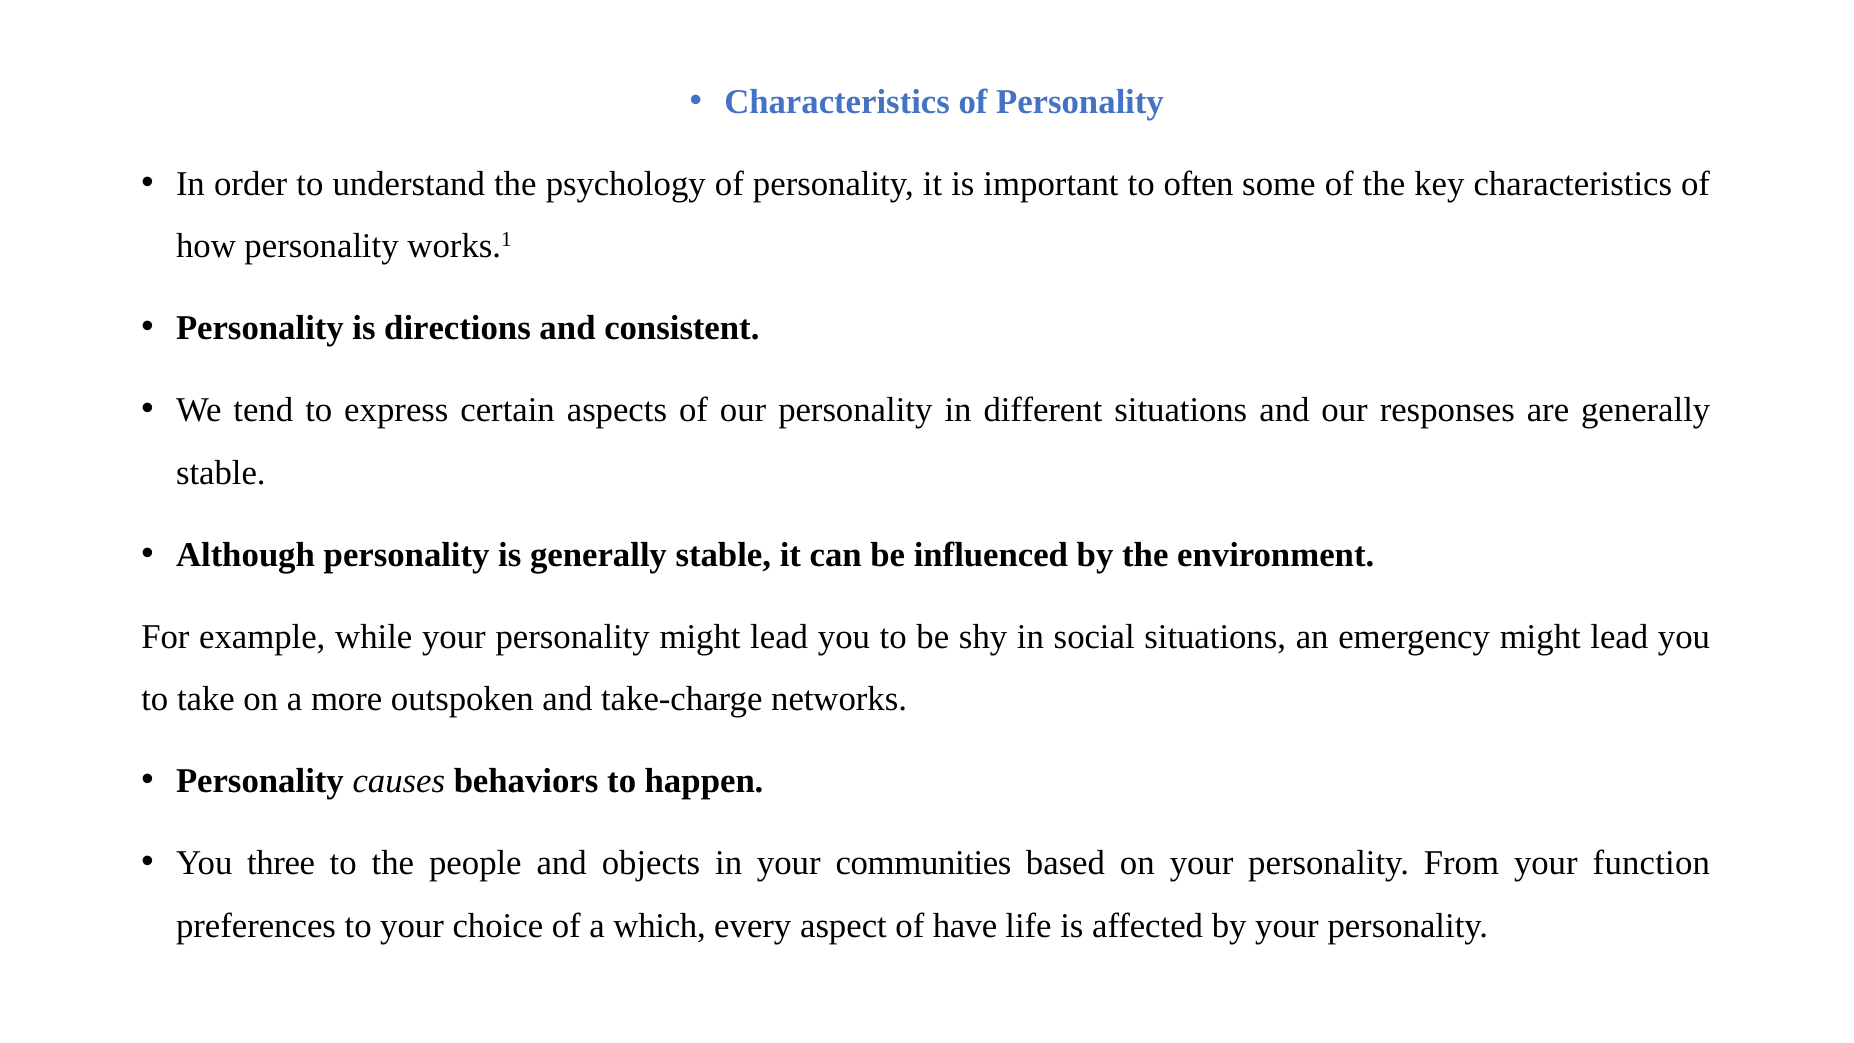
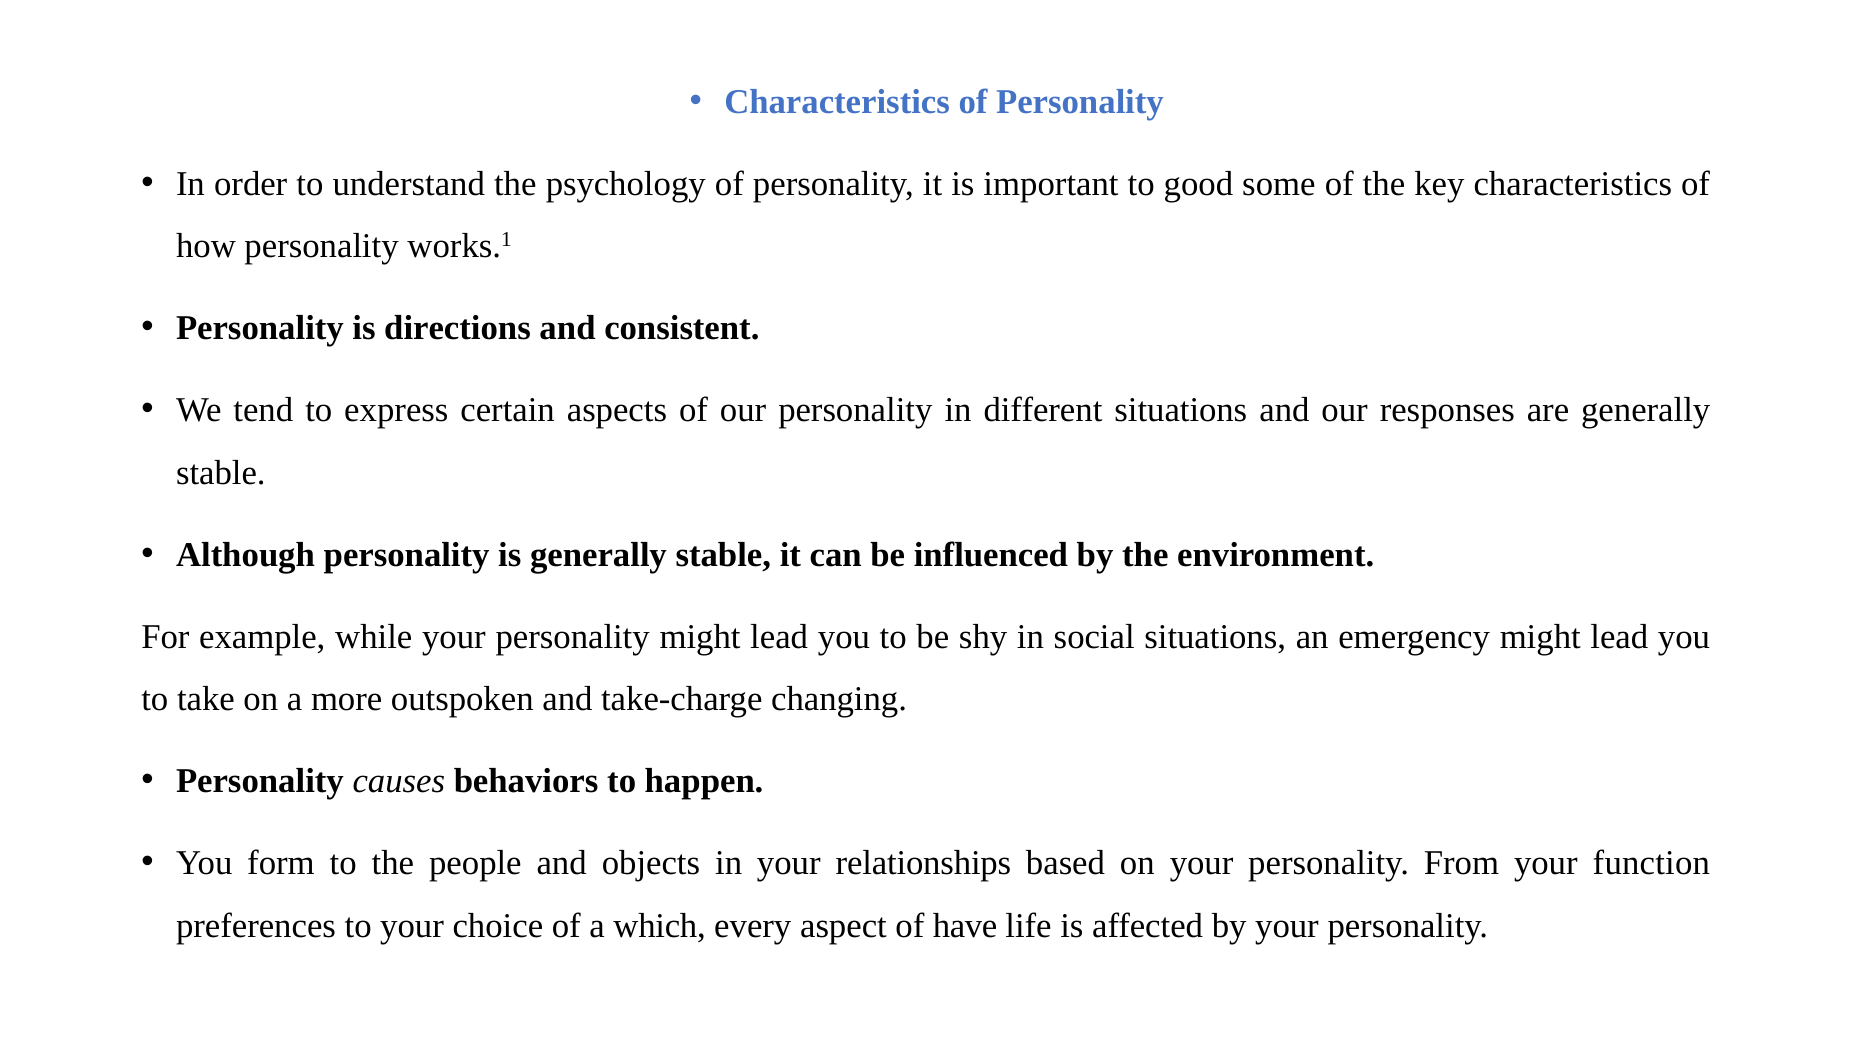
often: often -> good
networks: networks -> changing
three: three -> form
communities: communities -> relationships
